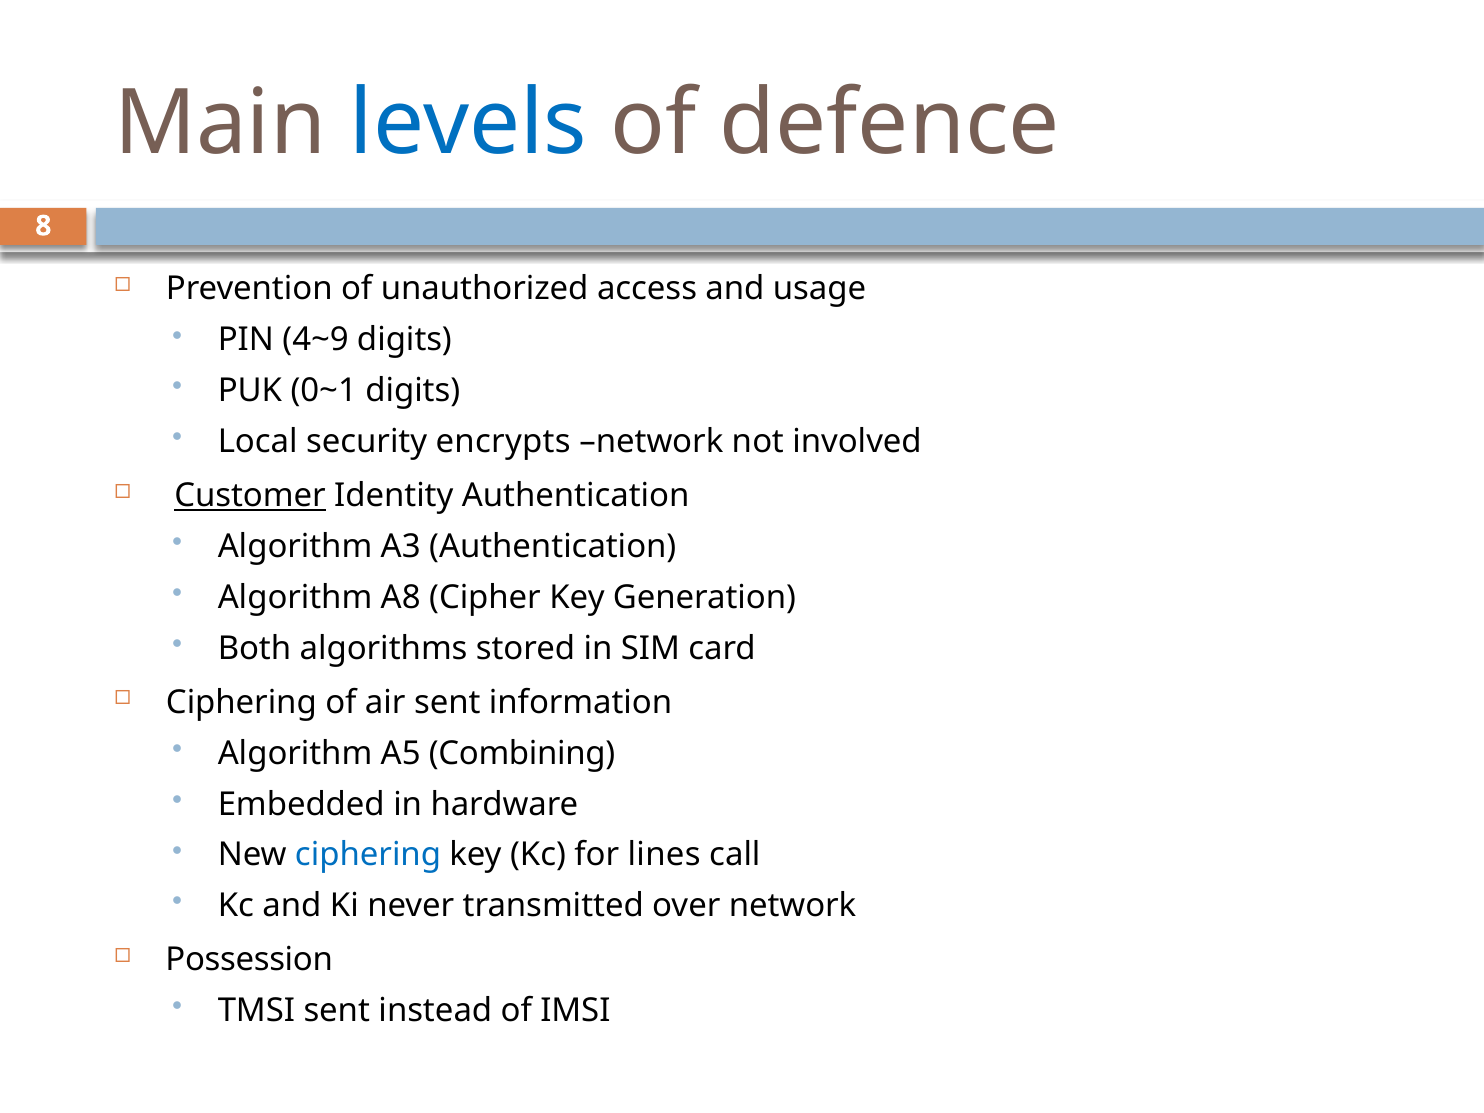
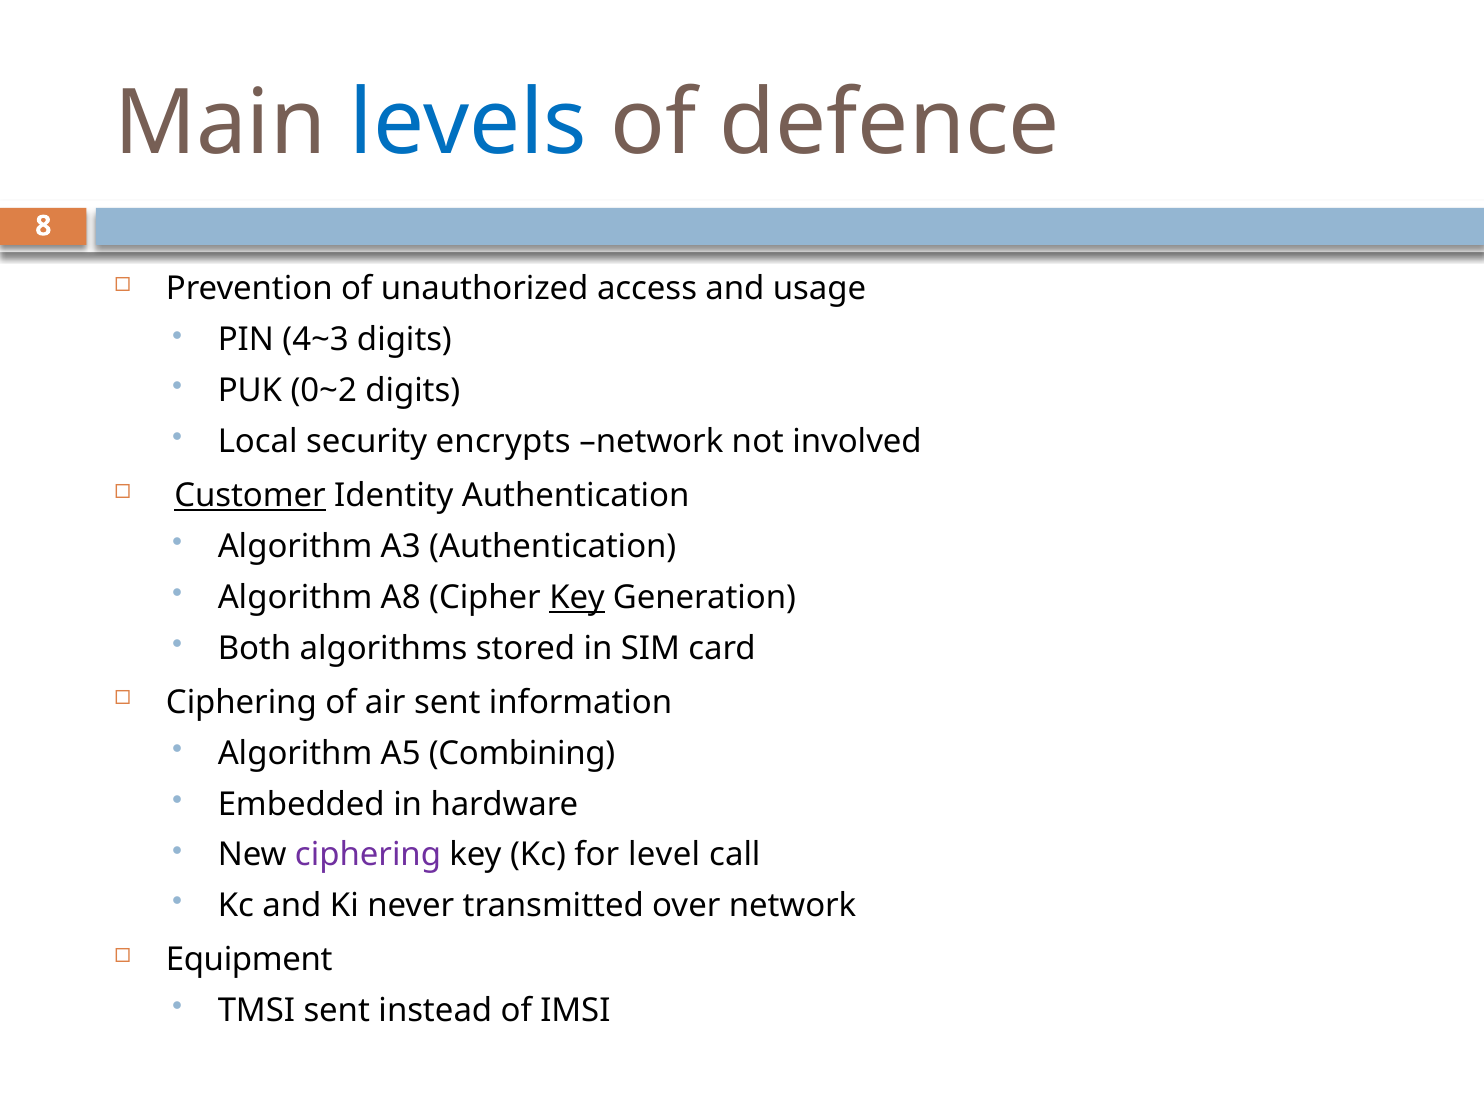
4~9: 4~9 -> 4~3
0~1: 0~1 -> 0~2
Key at (577, 598) underline: none -> present
ciphering at (368, 855) colour: blue -> purple
lines: lines -> level
Possession: Possession -> Equipment
